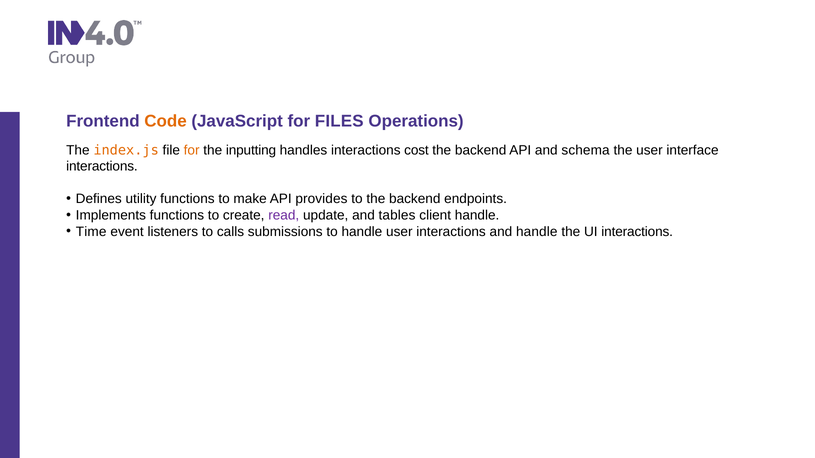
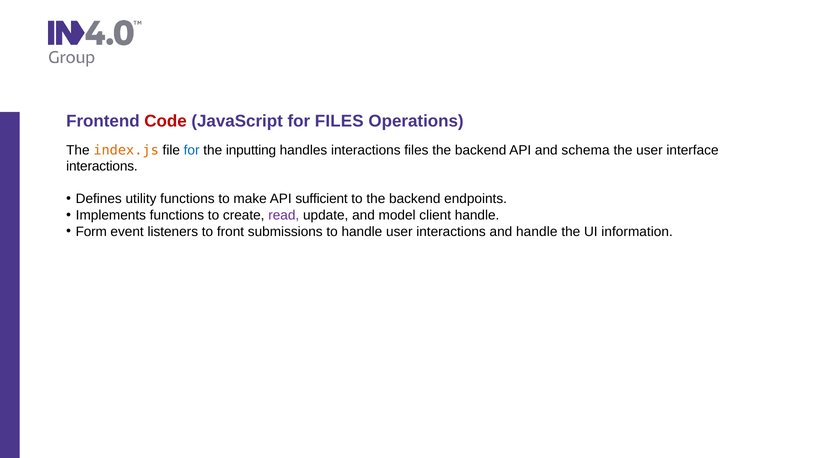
Code colour: orange -> red
for at (192, 150) colour: orange -> blue
interactions cost: cost -> files
provides: provides -> sufficient
tables: tables -> model
Time: Time -> Form
calls: calls -> front
UI interactions: interactions -> information
